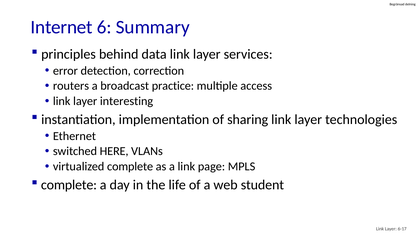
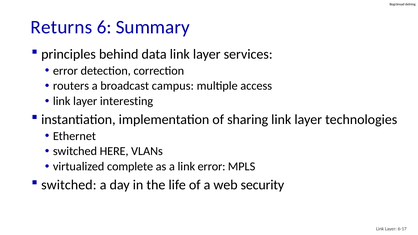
Internet: Internet -> Returns
practice: practice -> campus
link page: page -> error
complete at (69, 185): complete -> switched
student: student -> security
